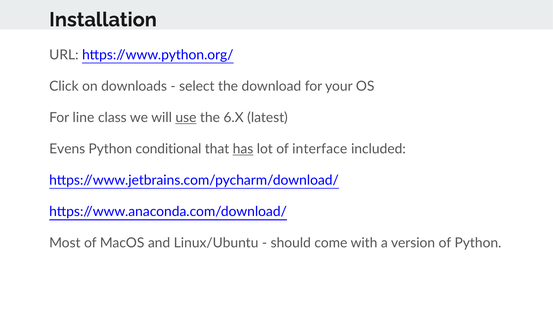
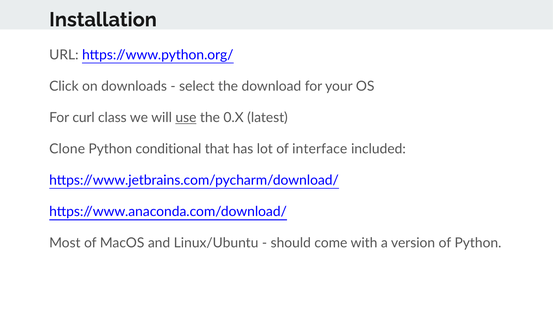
line: line -> curl
6.X: 6.X -> 0.X
Evens: Evens -> Clone
has underline: present -> none
